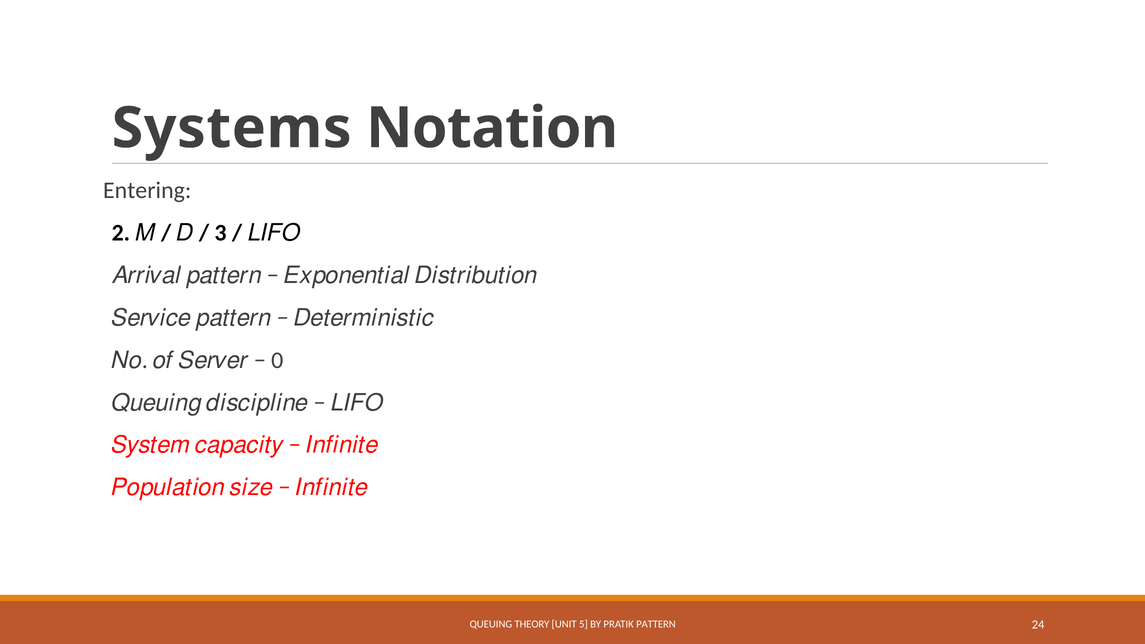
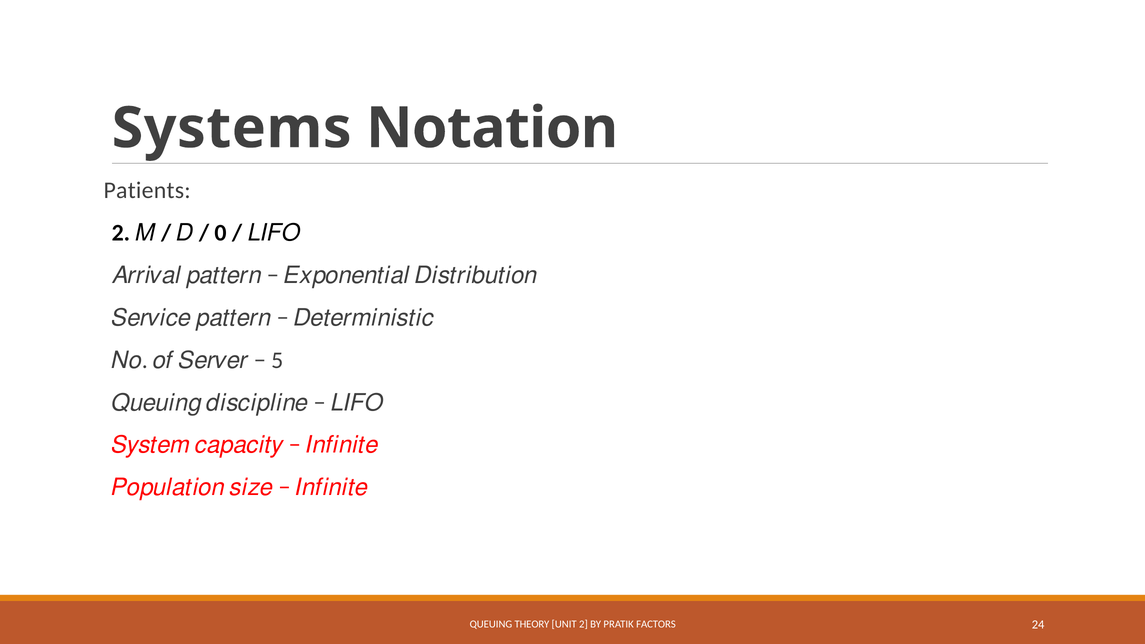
Entering: Entering -> Patients
3: 3 -> 0
0: 0 -> 5
UNIT 5: 5 -> 2
PATTERN: PATTERN -> FACTORS
